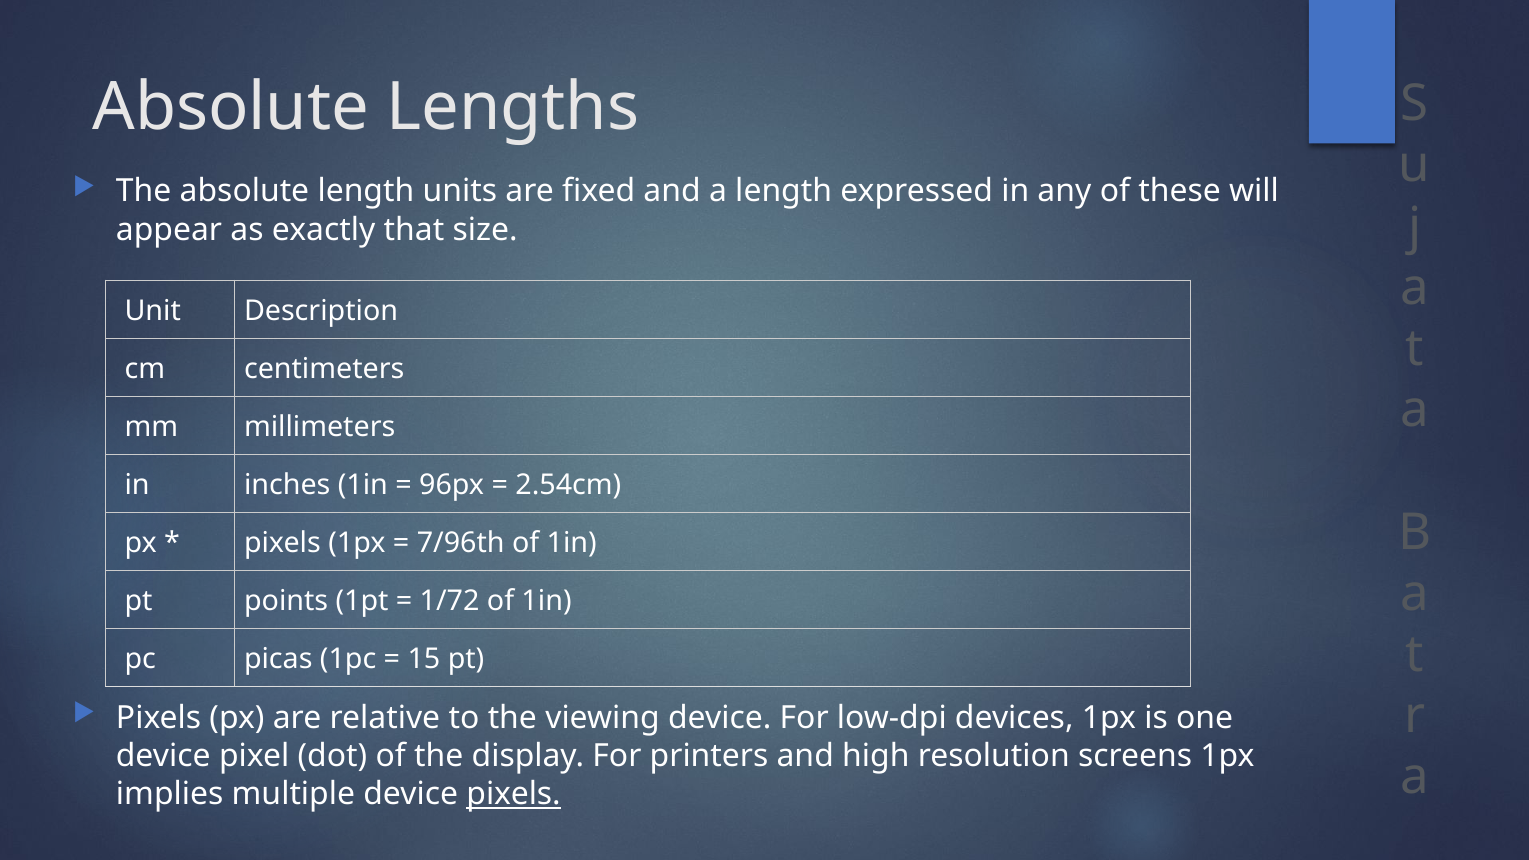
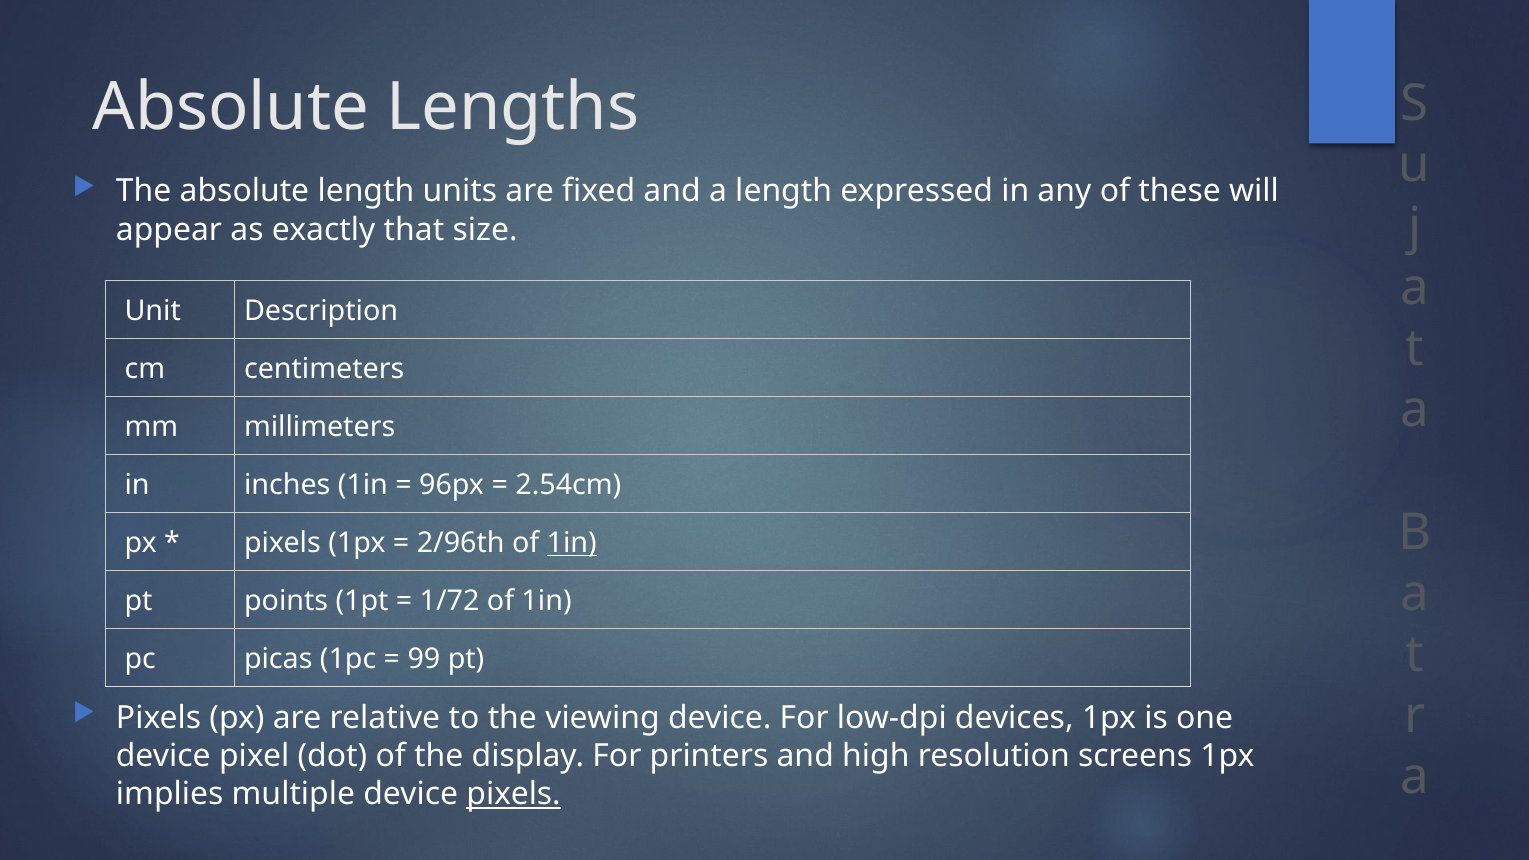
7/96th: 7/96th -> 2/96th
1in at (572, 543) underline: none -> present
15: 15 -> 99
